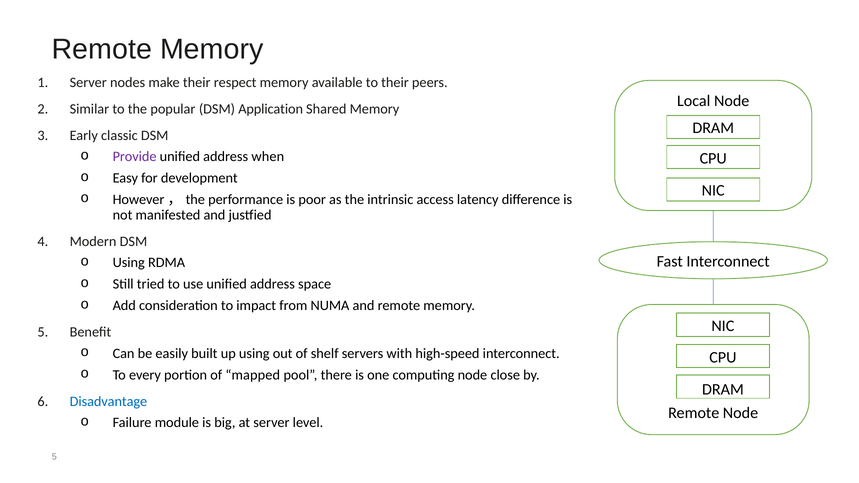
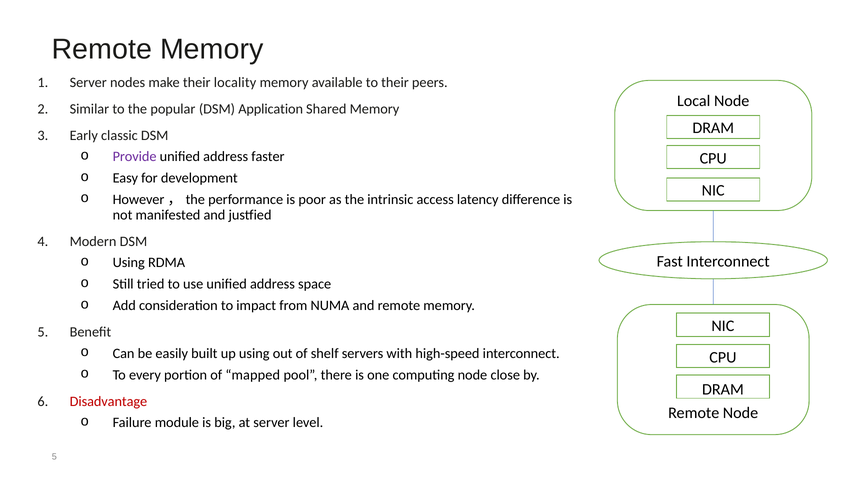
respect: respect -> locality
when: when -> faster
Disadvantage colour: blue -> red
